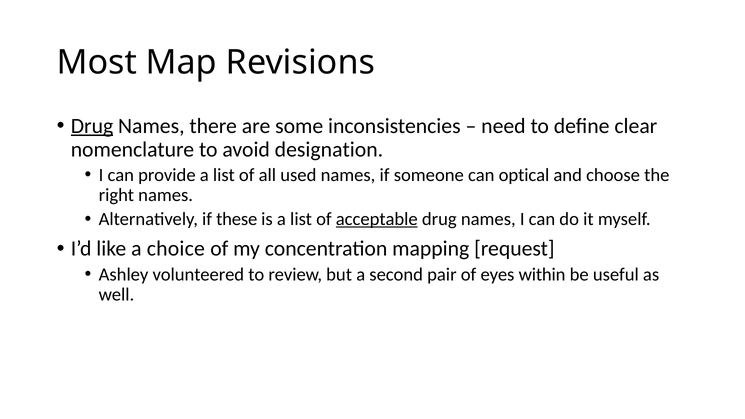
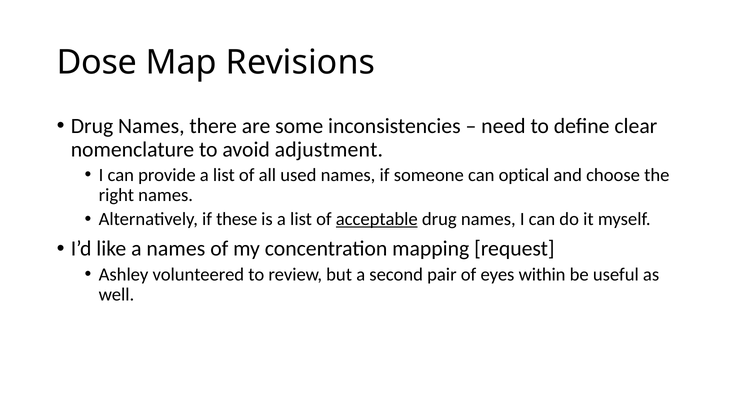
Most: Most -> Dose
Drug at (92, 126) underline: present -> none
designation: designation -> adjustment
a choice: choice -> names
